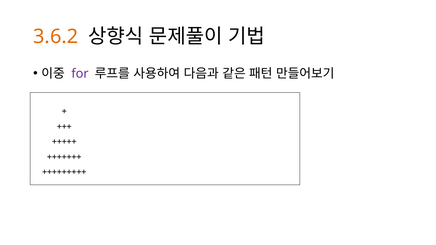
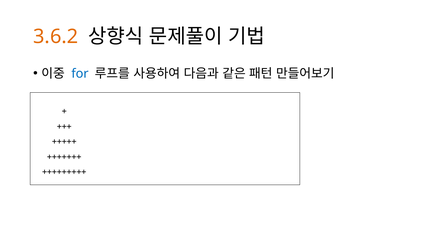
for colour: purple -> blue
